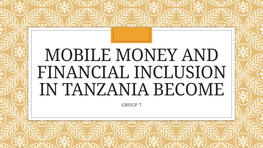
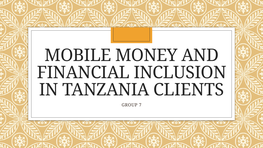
BECOME: BECOME -> CLIENTS
